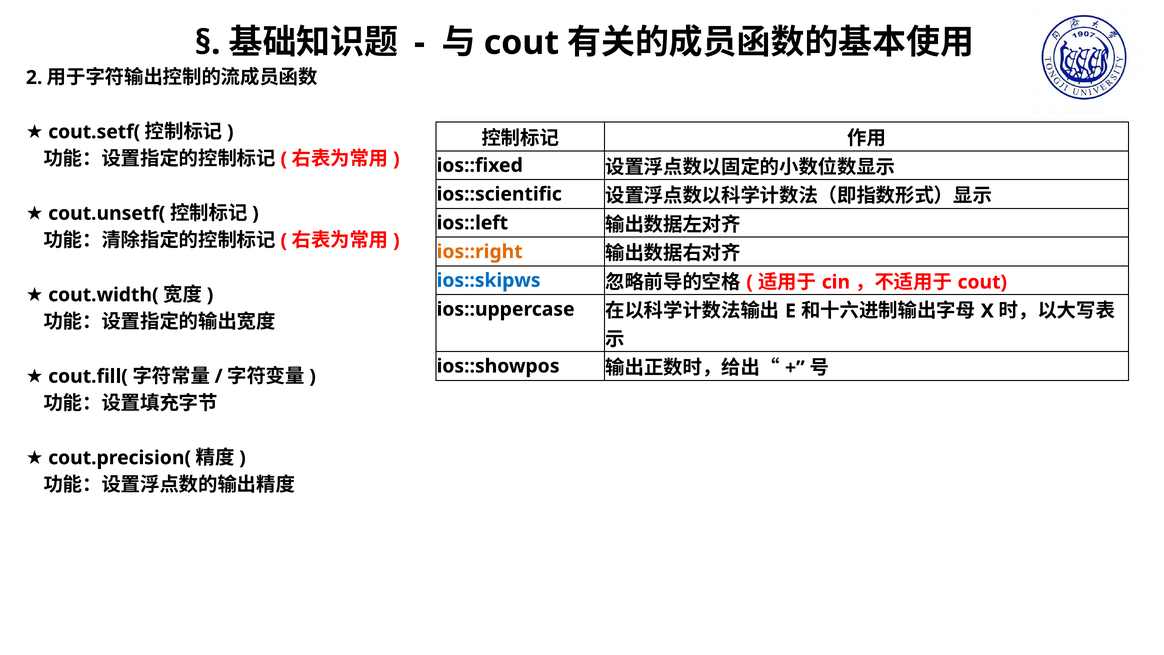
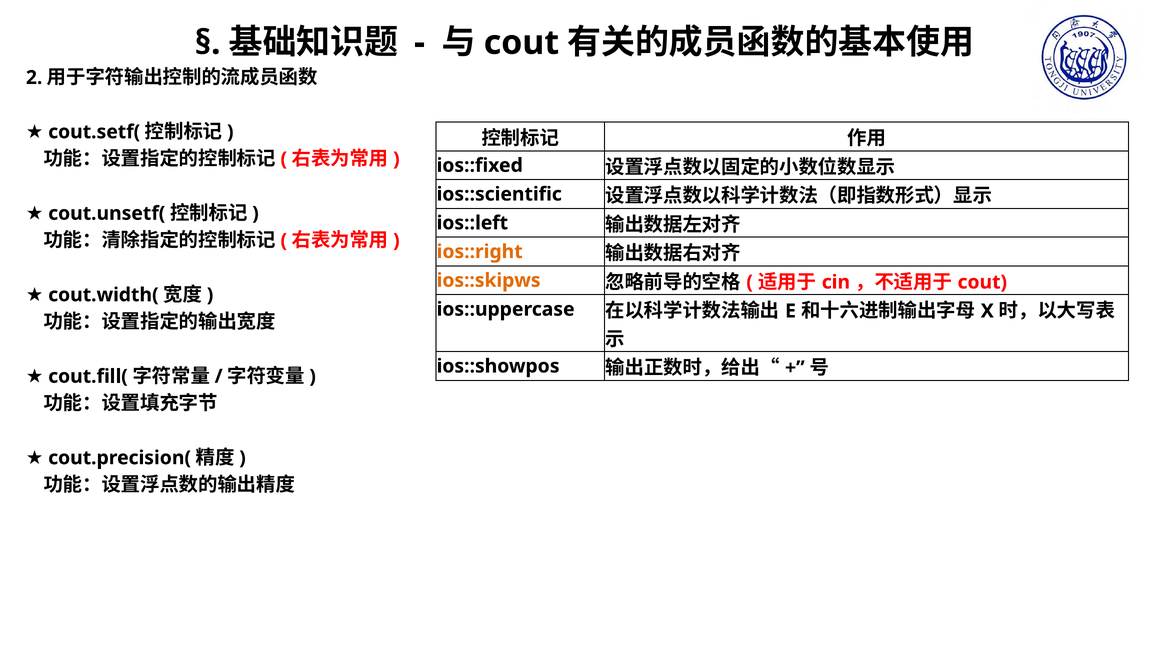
ios::skipws colour: blue -> orange
